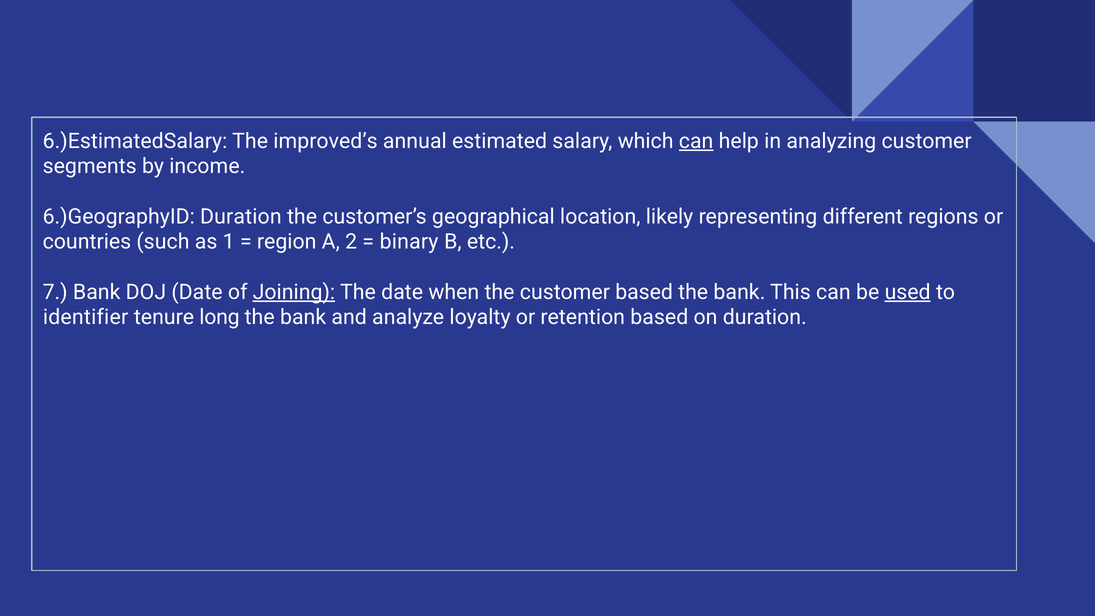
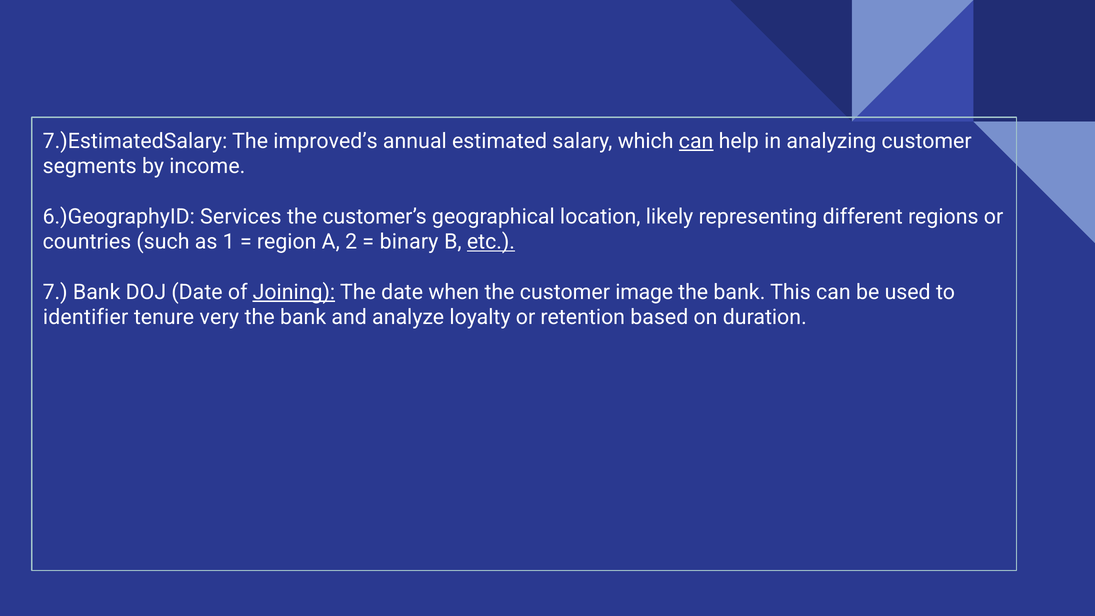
6.)EstimatedSalary: 6.)EstimatedSalary -> 7.)EstimatedSalary
6.)GeographyID Duration: Duration -> Services
etc underline: none -> present
customer based: based -> image
used underline: present -> none
long: long -> very
